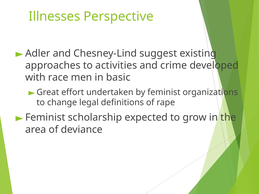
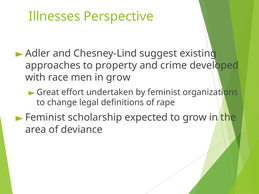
activities: activities -> property
in basic: basic -> grow
